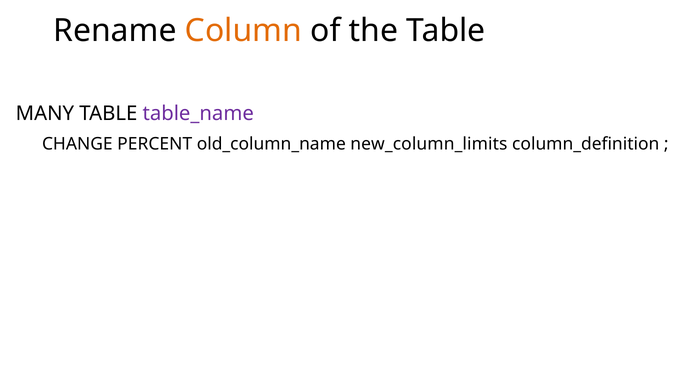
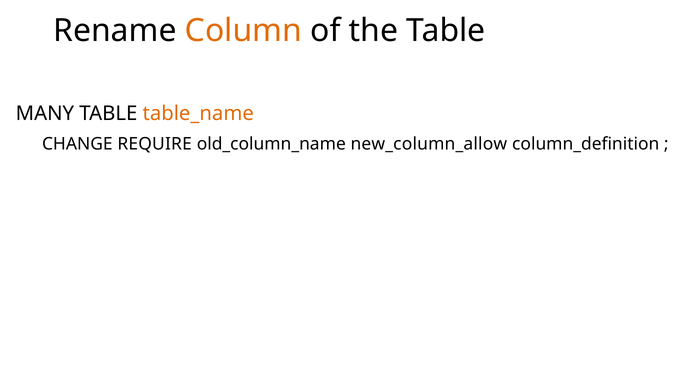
table_name colour: purple -> orange
PERCENT: PERCENT -> REQUIRE
new_column_limits: new_column_limits -> new_column_allow
